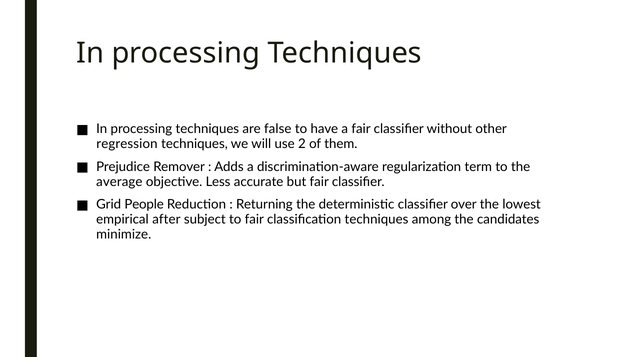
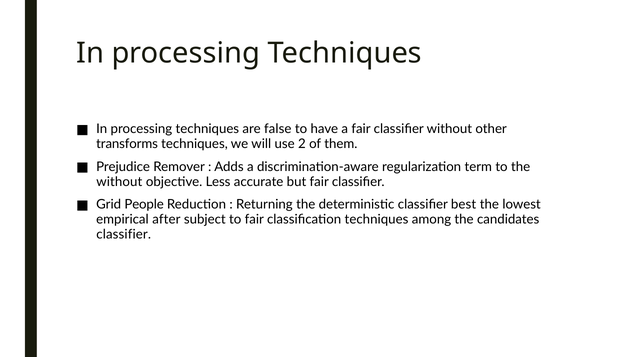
regression: regression -> transforms
average at (119, 182): average -> without
over: over -> best
minimize at (124, 234): minimize -> classifier
